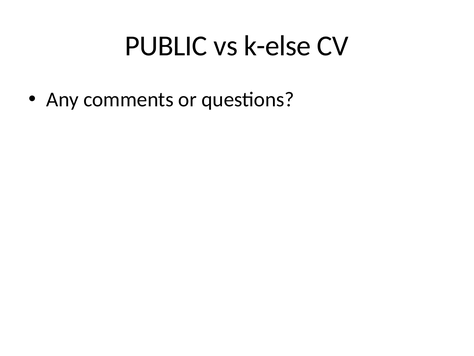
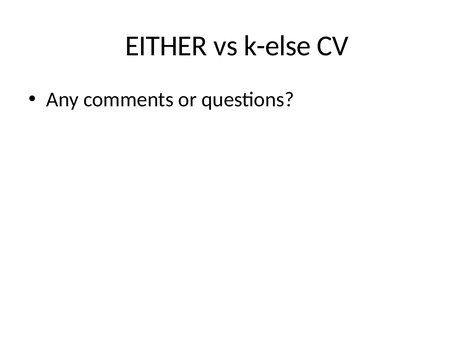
PUBLIC: PUBLIC -> EITHER
